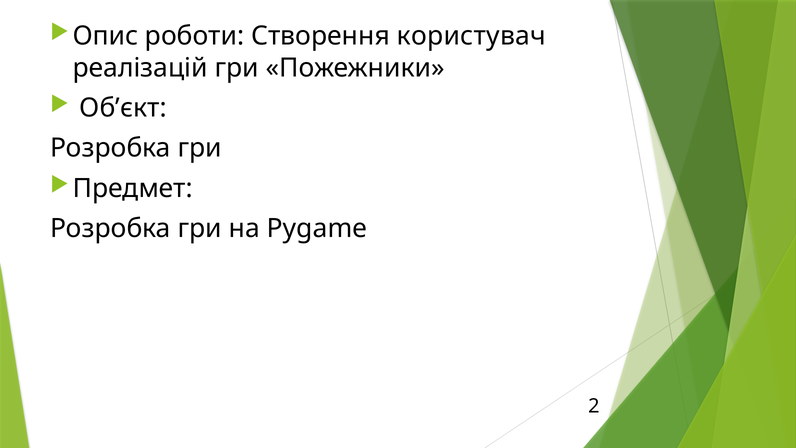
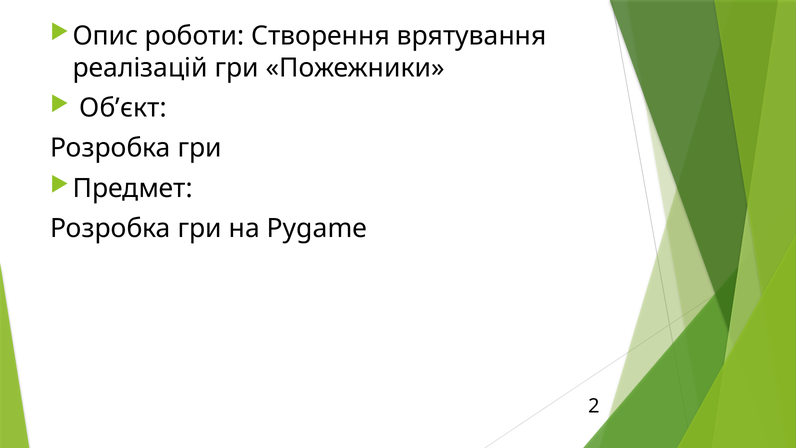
користувач: користувач -> врятування
